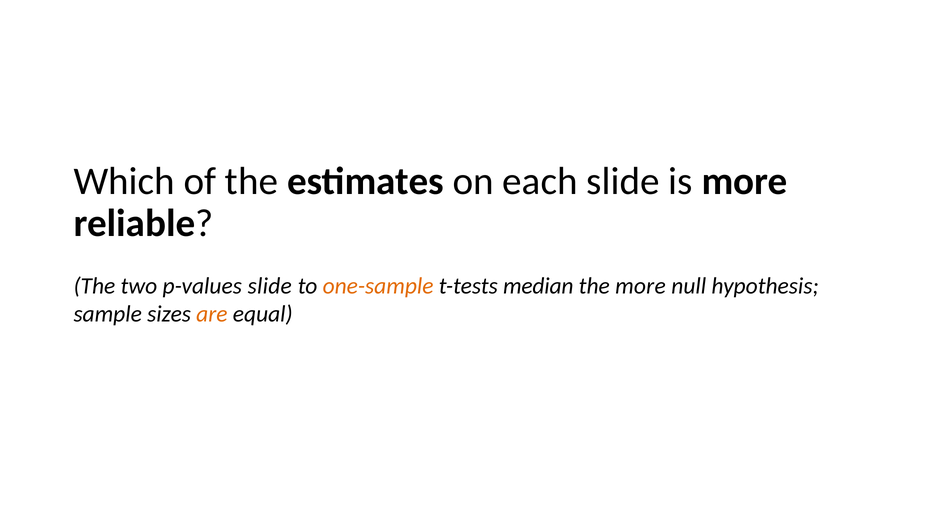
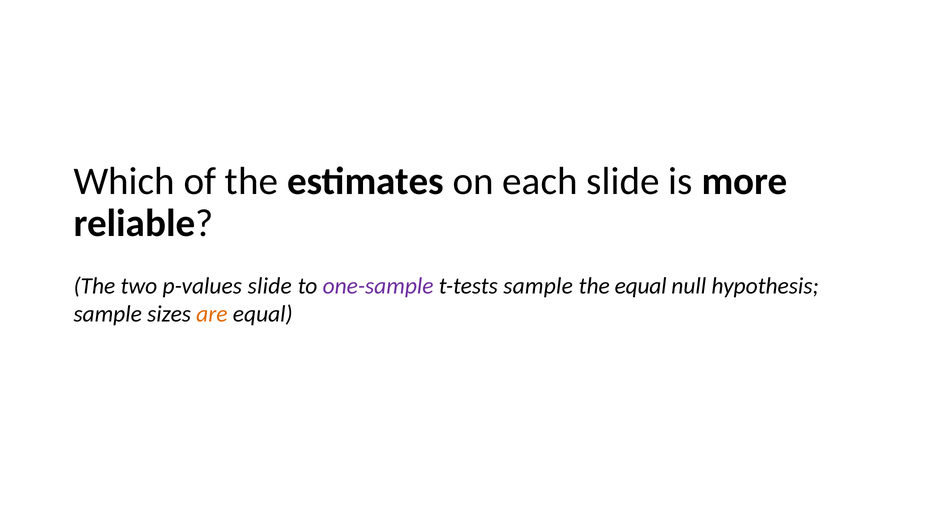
one-sample colour: orange -> purple
t-tests median: median -> sample
the more: more -> equal
